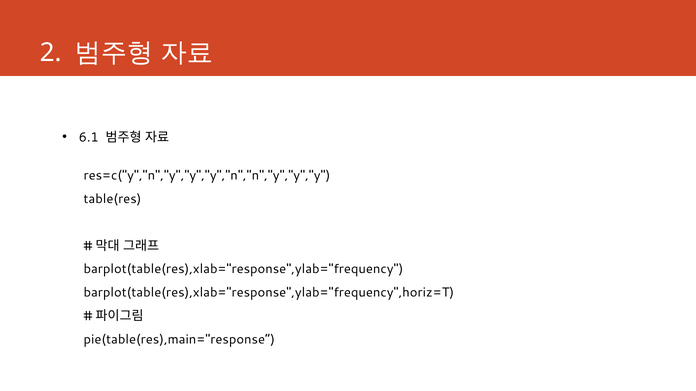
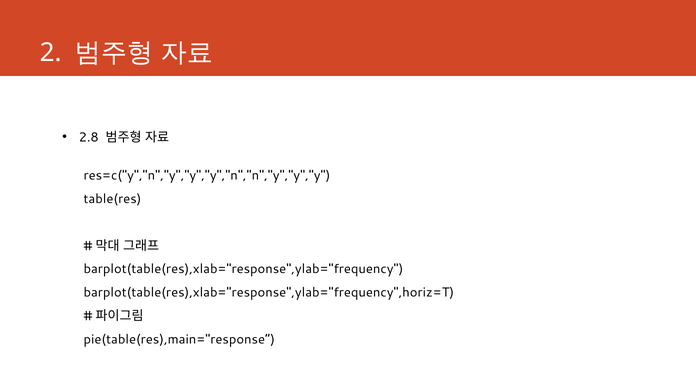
6.1: 6.1 -> 2.8
